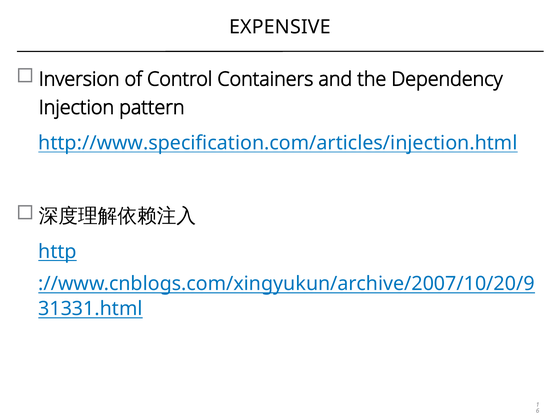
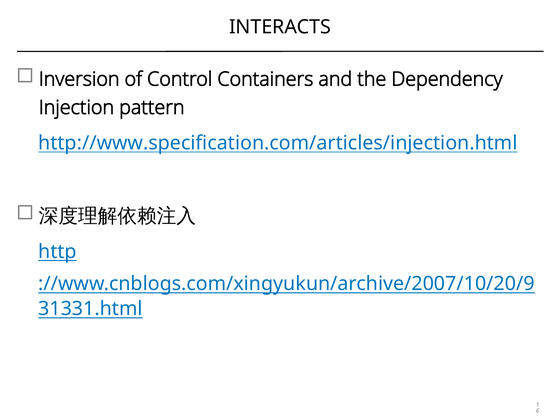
EXPENSIVE: EXPENSIVE -> INTERACTS
